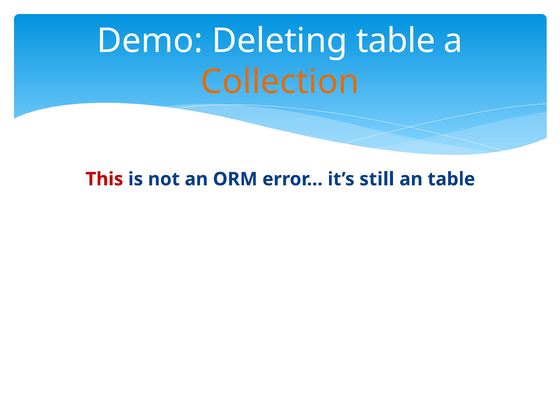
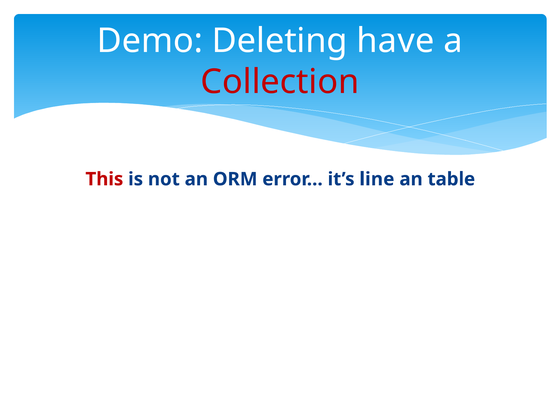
Deleting table: table -> have
Collection colour: orange -> red
still: still -> line
